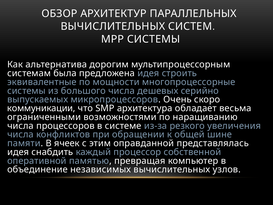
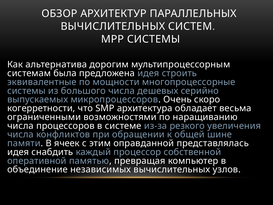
коммуникации: коммуникации -> когерретности
